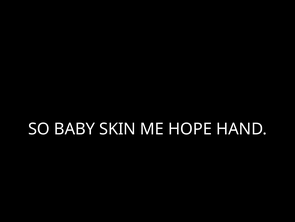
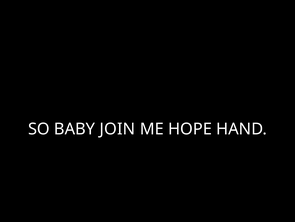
SKIN: SKIN -> JOIN
